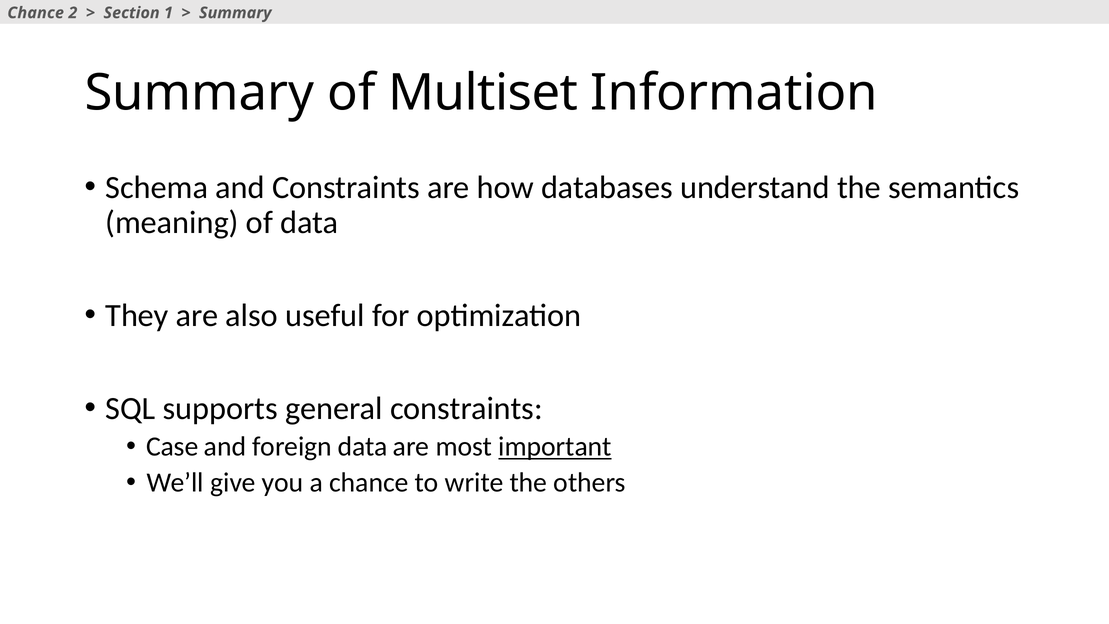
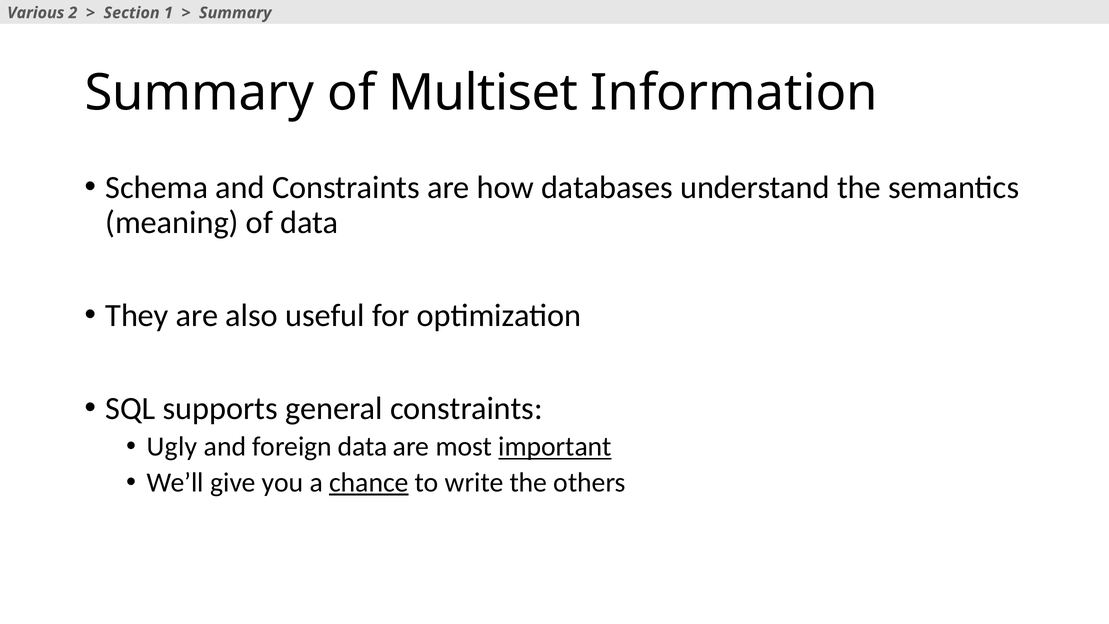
Chance at (36, 13): Chance -> Various
Case: Case -> Ugly
chance at (369, 482) underline: none -> present
